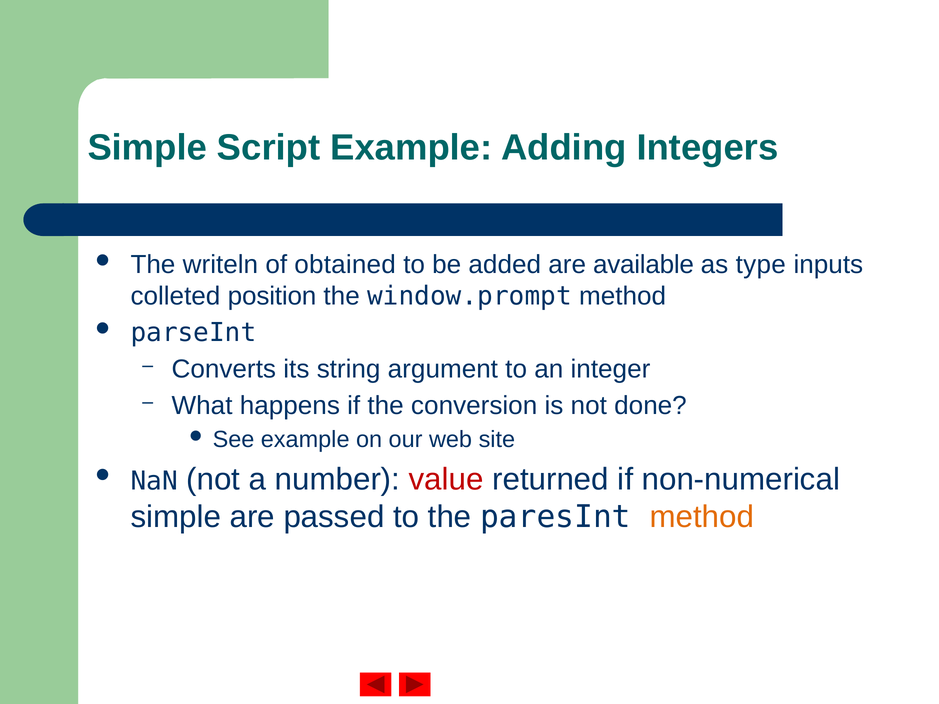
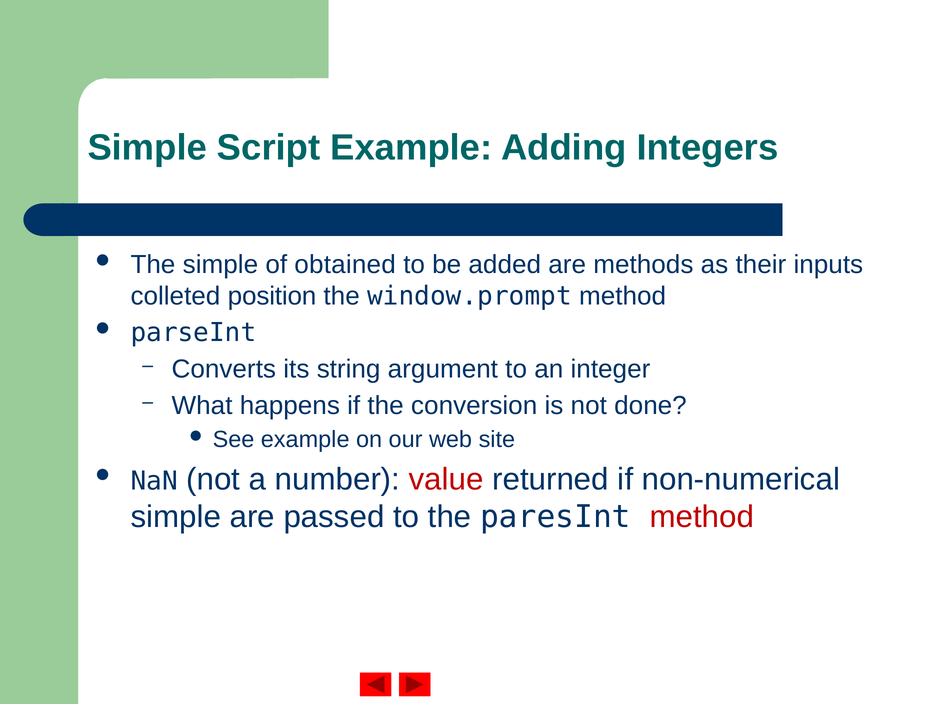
The writeln: writeln -> simple
available: available -> methods
type: type -> their
method at (702, 517) colour: orange -> red
